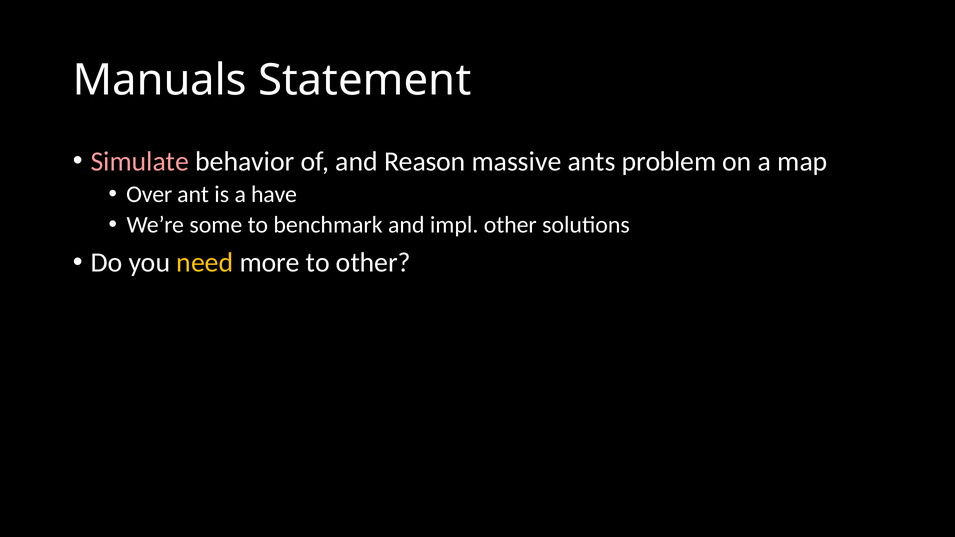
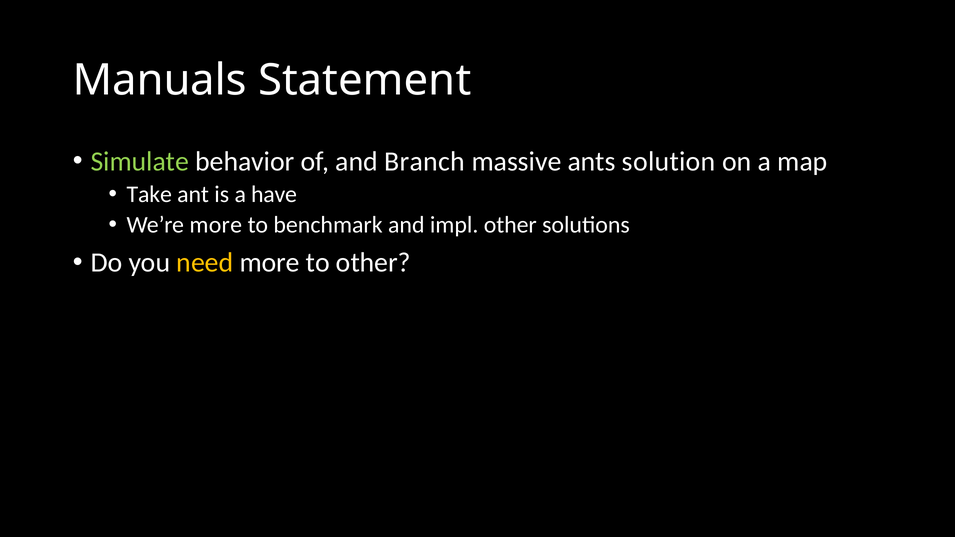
Simulate colour: pink -> light green
Reason: Reason -> Branch
problem: problem -> solution
Over: Over -> Take
We’re some: some -> more
